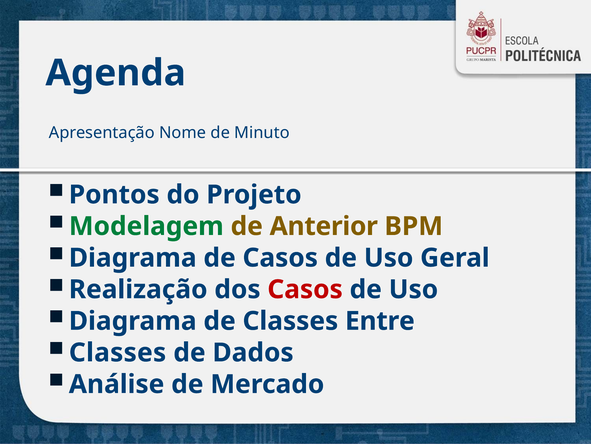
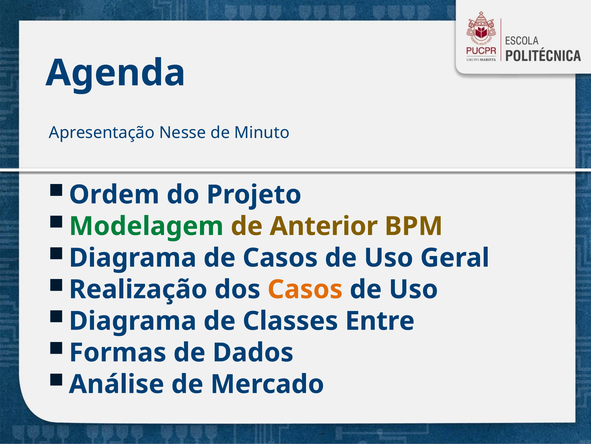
Nome: Nome -> Nesse
Pontos: Pontos -> Ordem
Casos at (305, 289) colour: red -> orange
Classes at (118, 352): Classes -> Formas
